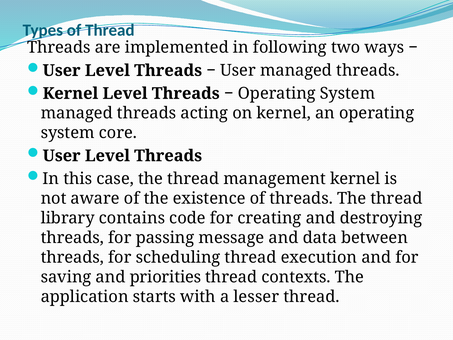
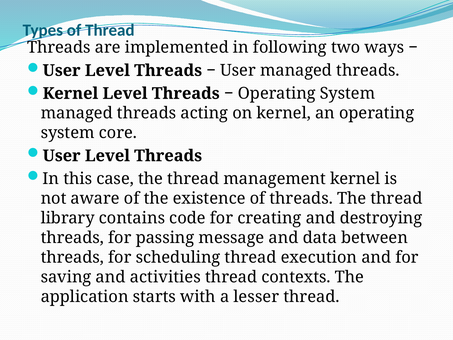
priorities: priorities -> activities
